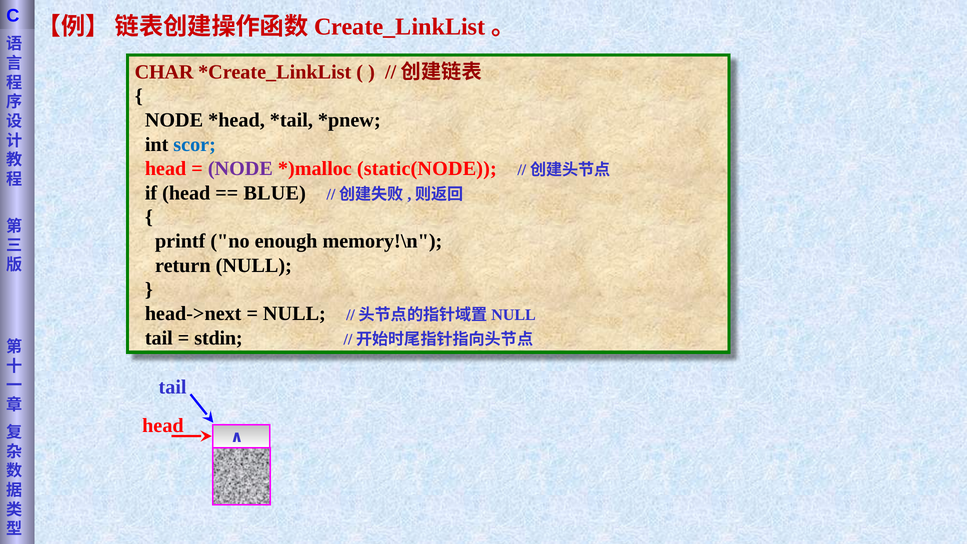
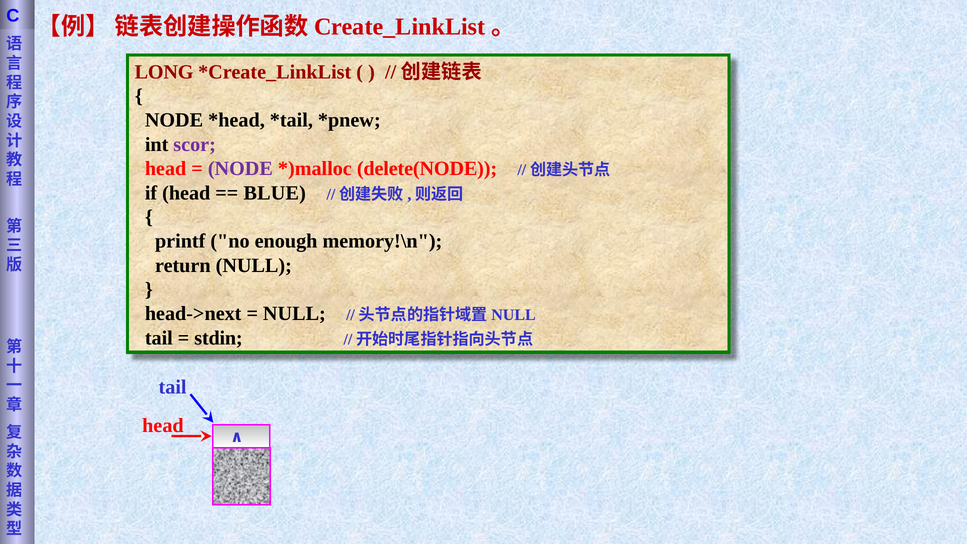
CHAR: CHAR -> LONG
scor colour: blue -> purple
static(NODE: static(NODE -> delete(NODE
